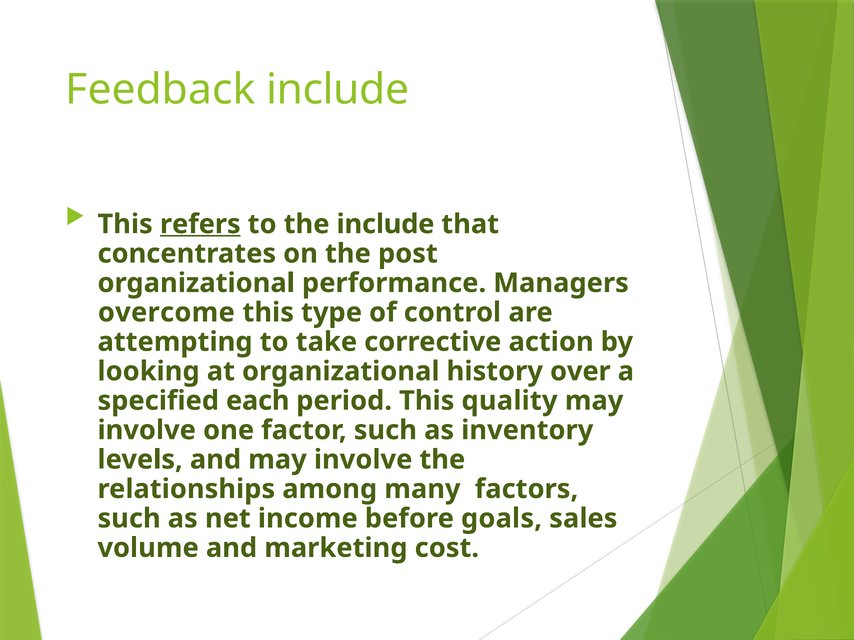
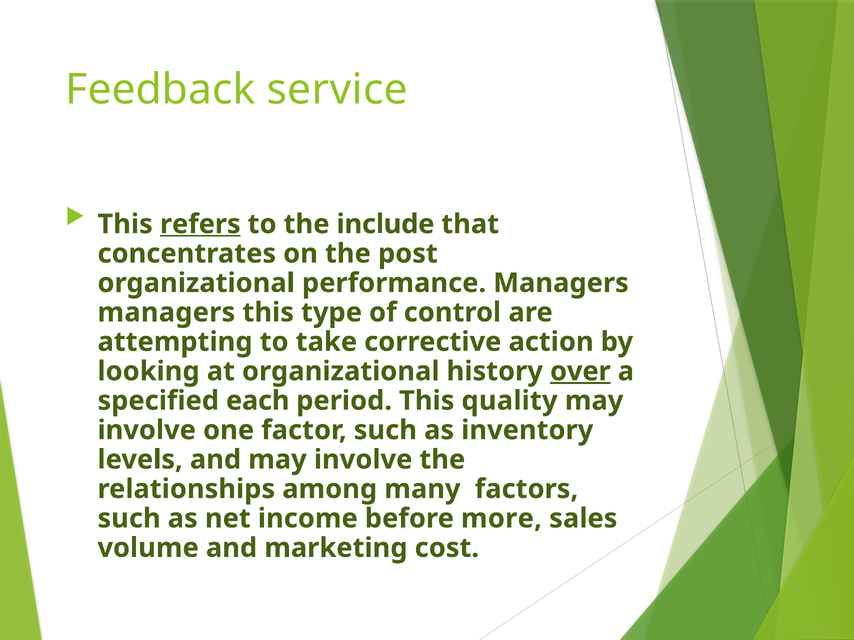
Feedback include: include -> service
overcome at (166, 313): overcome -> managers
over underline: none -> present
goals: goals -> more
